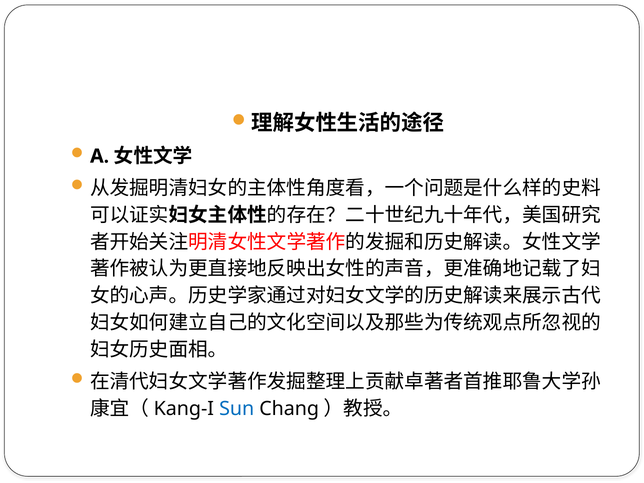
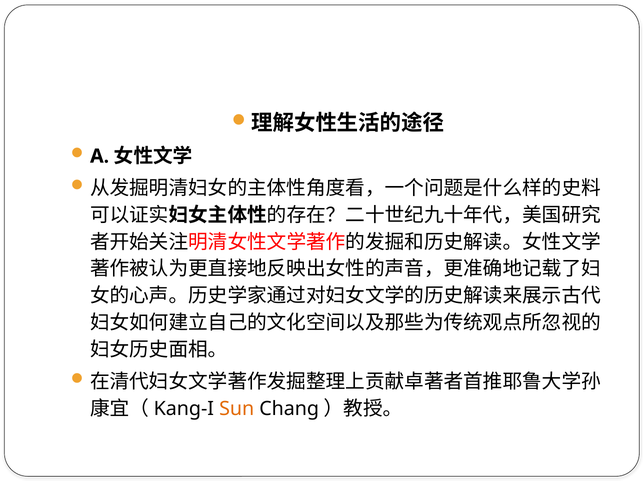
Sun colour: blue -> orange
